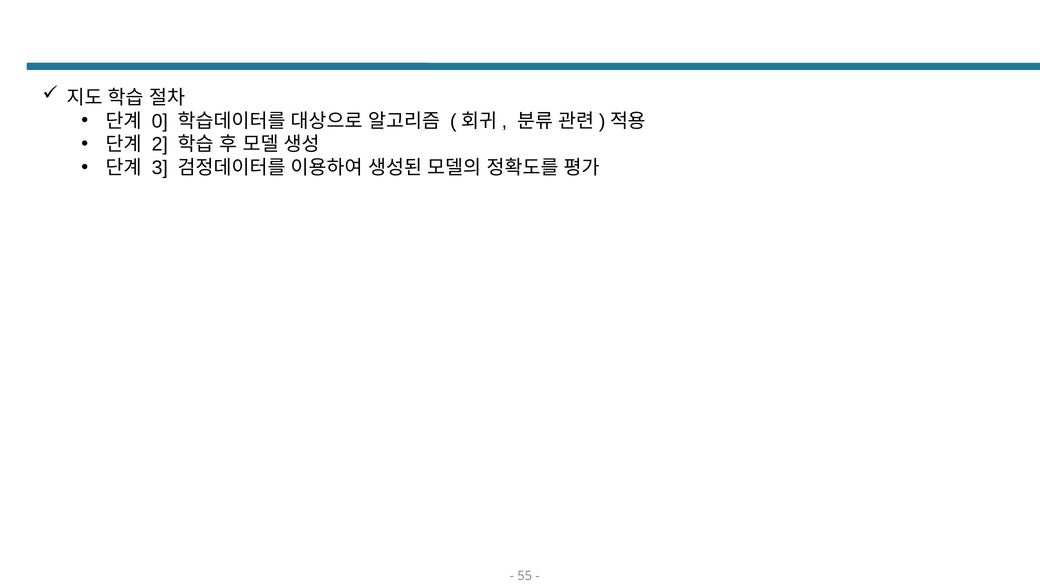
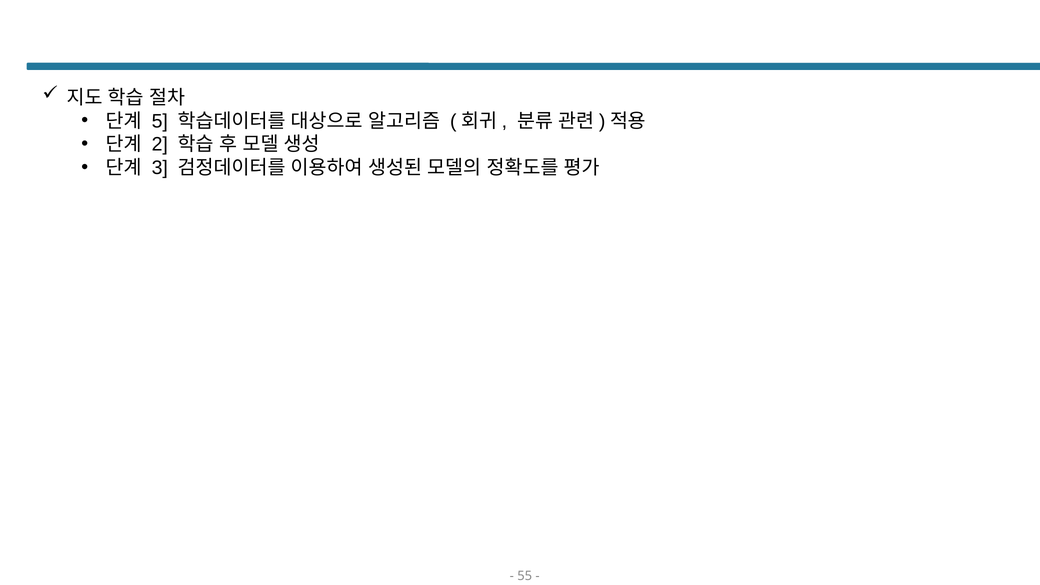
0: 0 -> 5
